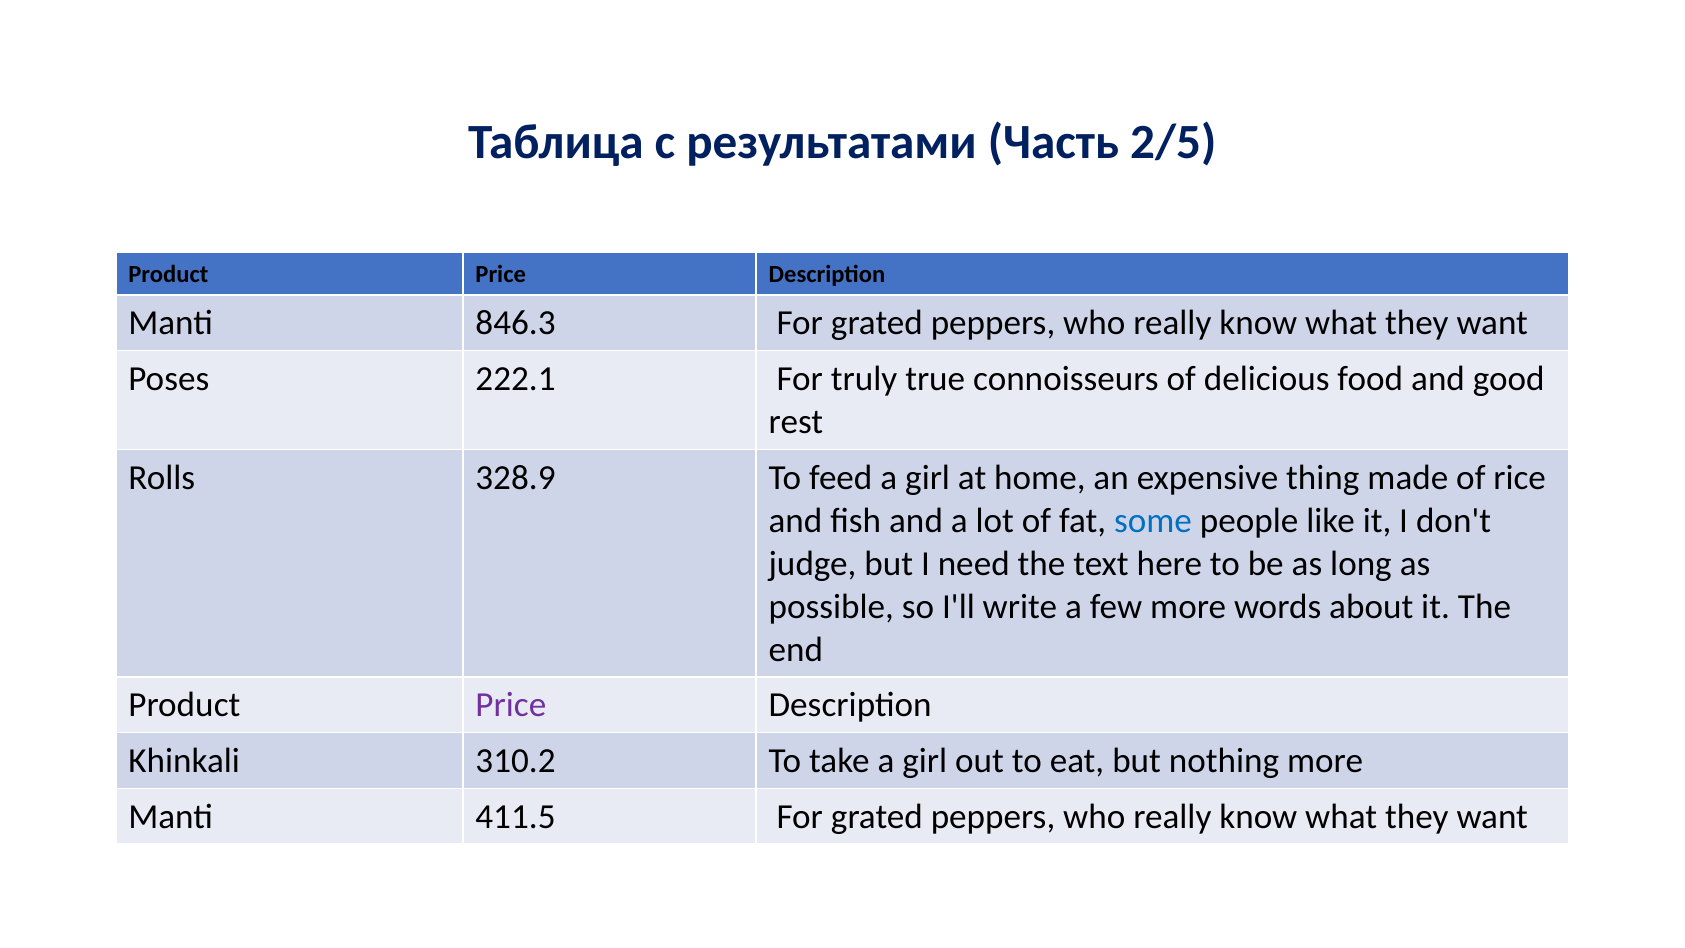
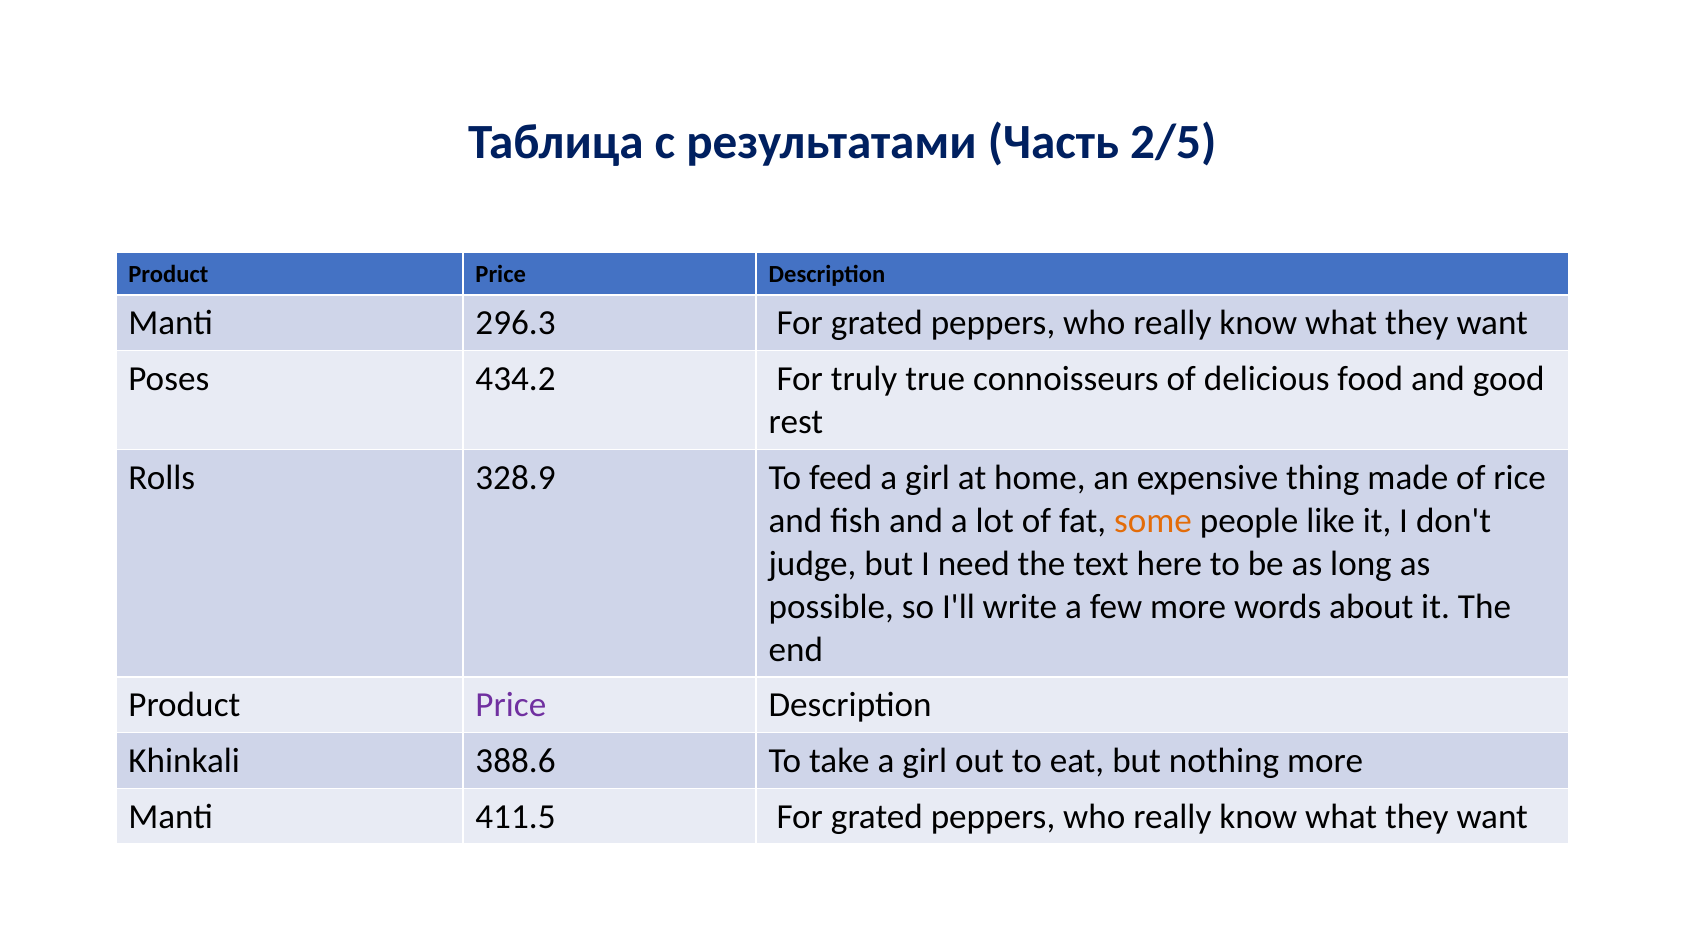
846.3: 846.3 -> 296.3
222.1: 222.1 -> 434.2
some colour: blue -> orange
310.2: 310.2 -> 388.6
